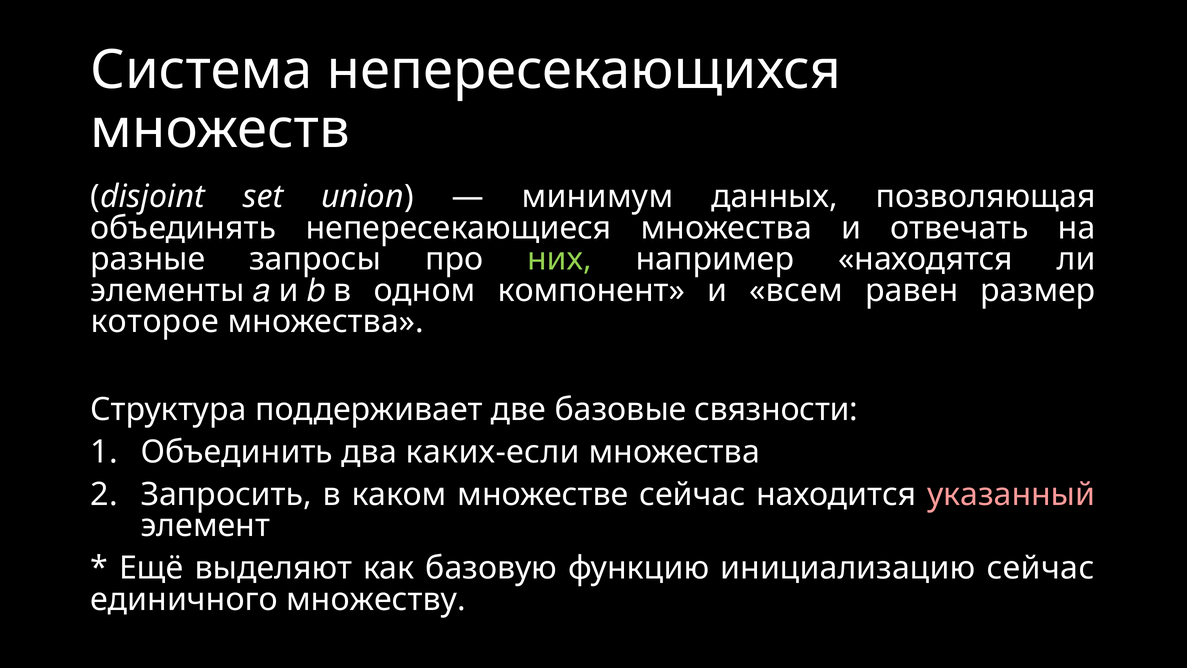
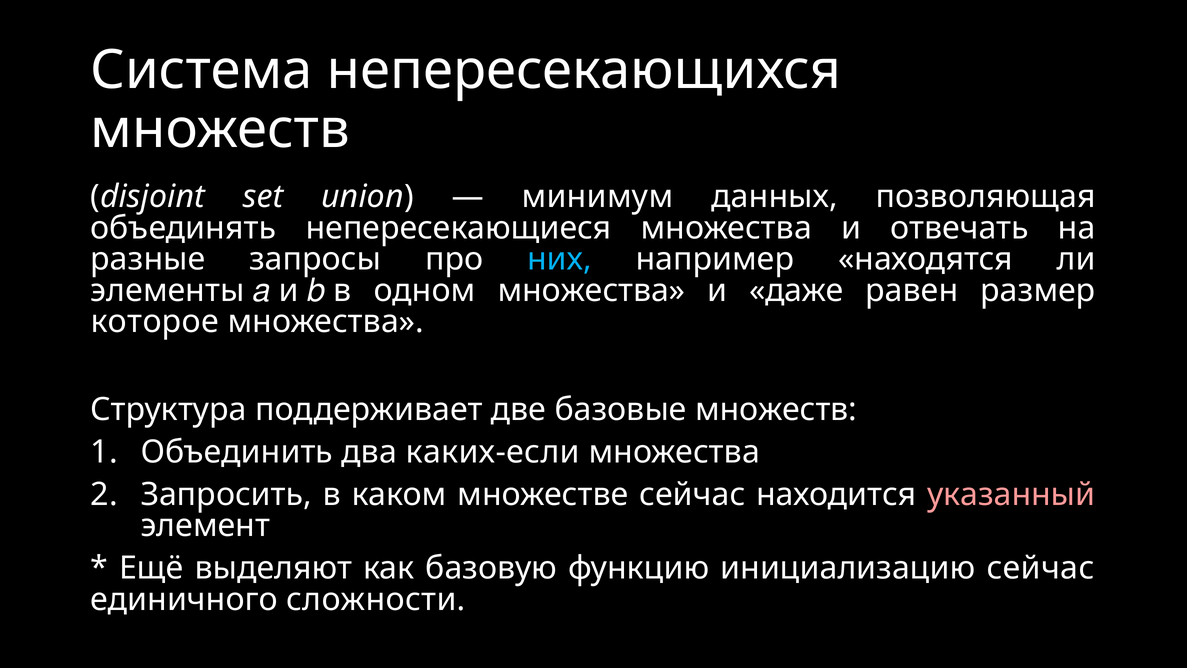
них colour: light green -> light blue
одном компонент: компонент -> множества
всем: всем -> даже
базовые связности: связности -> множеств
множеству: множеству -> сложности
